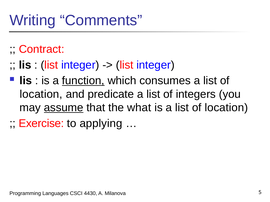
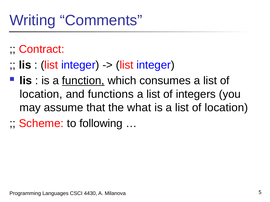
predicate: predicate -> functions
assume underline: present -> none
Exercise: Exercise -> Scheme
applying: applying -> following
